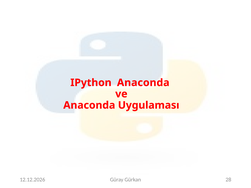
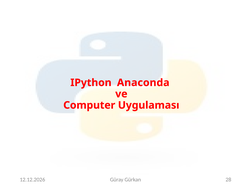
Anaconda at (89, 105): Anaconda -> Computer
